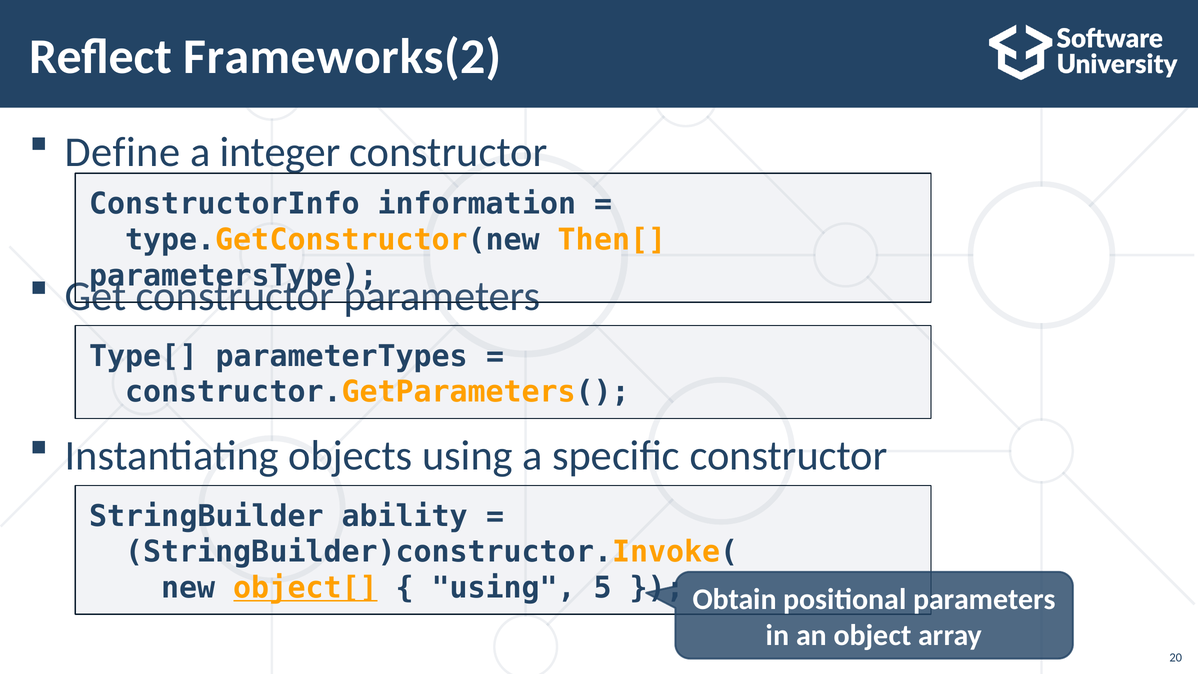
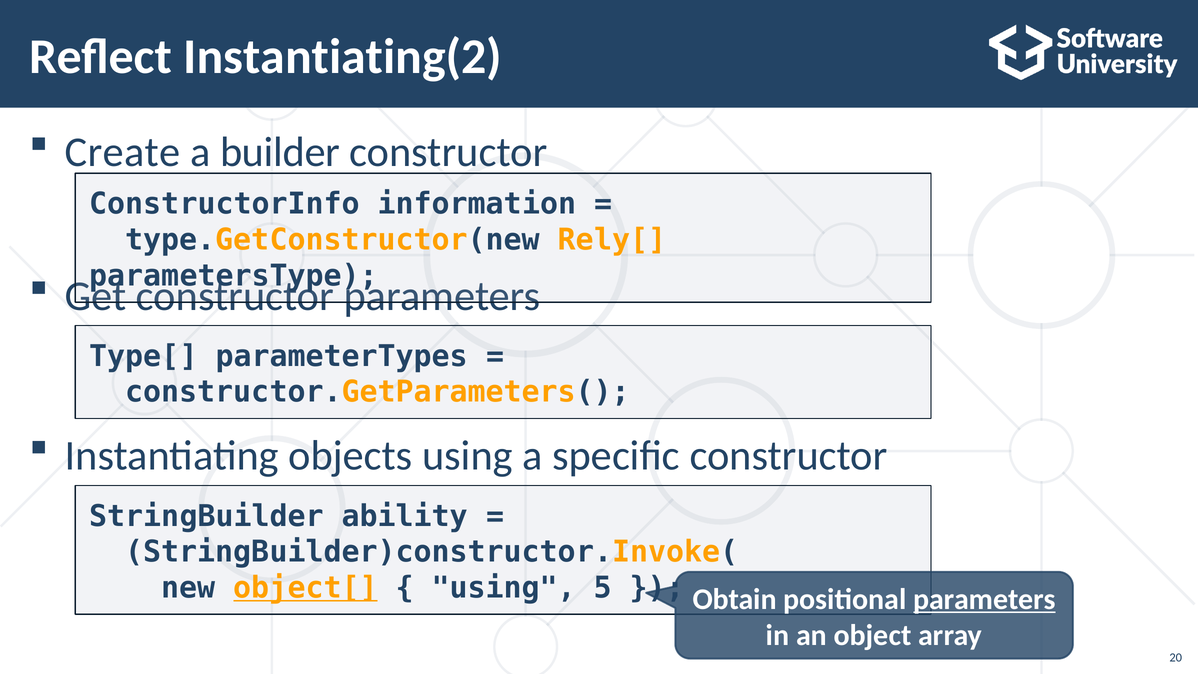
Frameworks(2: Frameworks(2 -> Instantiating(2
Define: Define -> Create
integer: integer -> builder
Then[: Then[ -> Rely[
parameters at (984, 599) underline: none -> present
